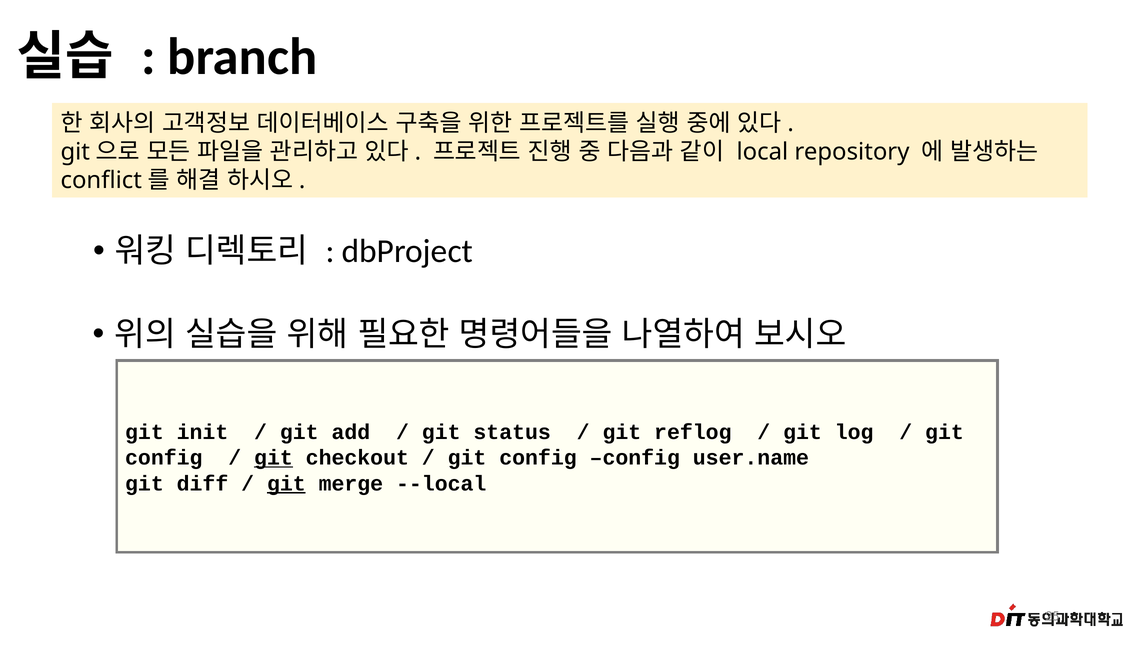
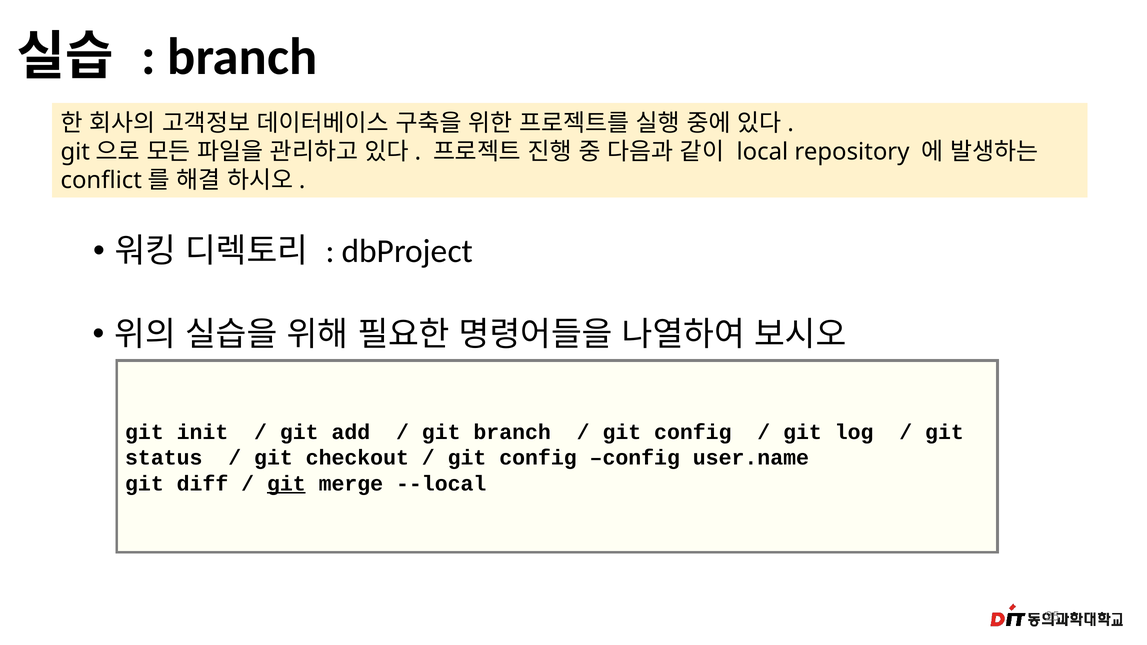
git status: status -> branch
reflog at (693, 432): reflog -> config
config at (164, 458): config -> status
git at (273, 458) underline: present -> none
